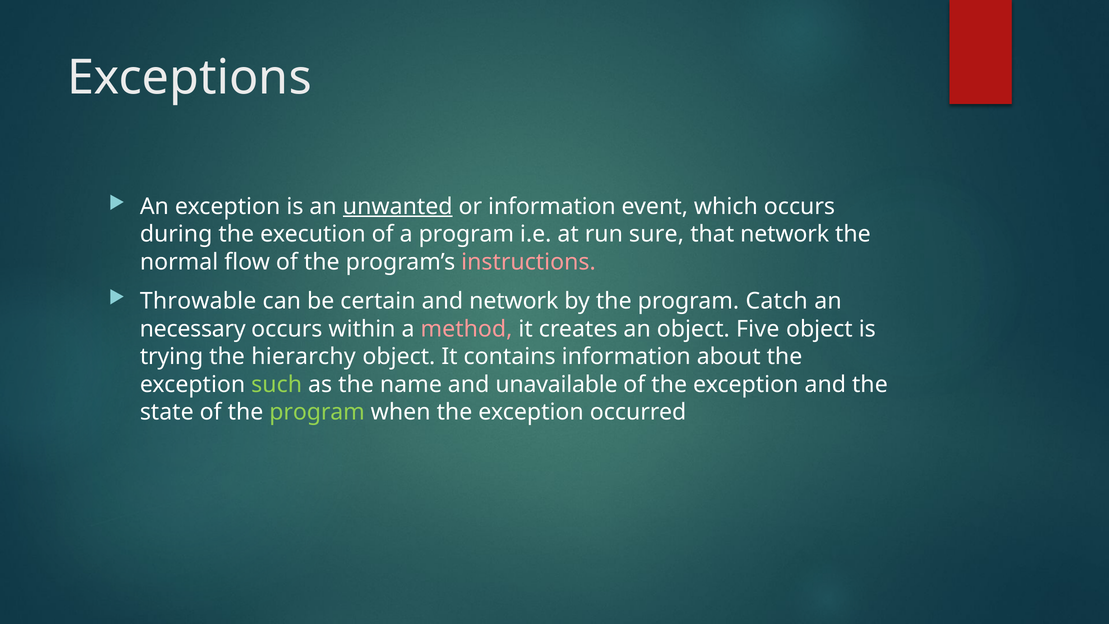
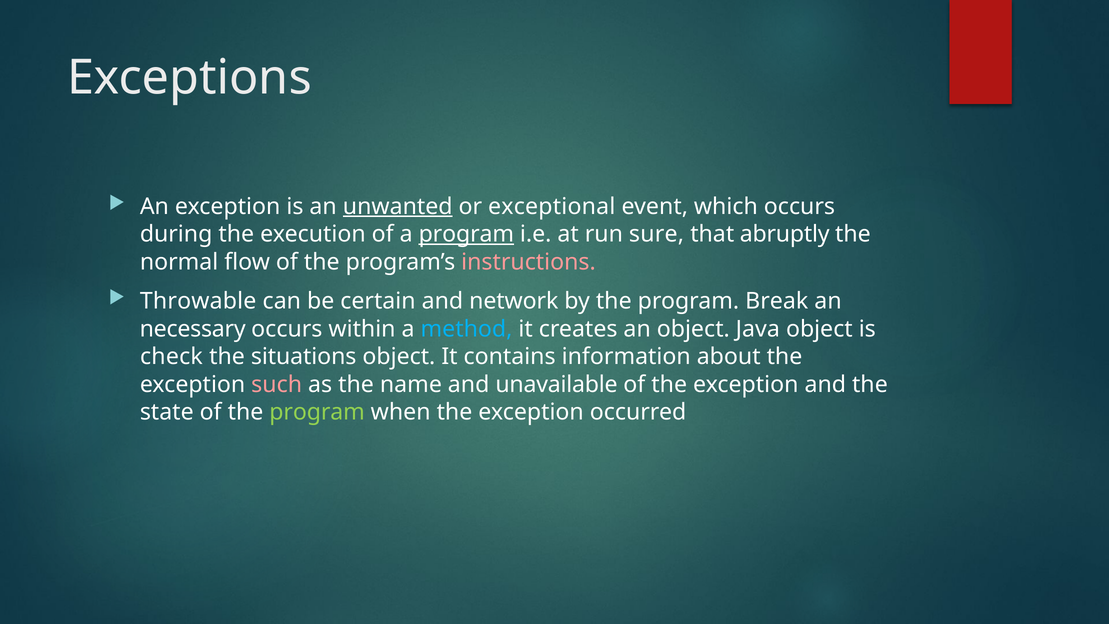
or information: information -> exceptional
program at (466, 234) underline: none -> present
that network: network -> abruptly
Catch: Catch -> Break
method colour: pink -> light blue
Five: Five -> Java
trying: trying -> check
hierarchy: hierarchy -> situations
such colour: light green -> pink
